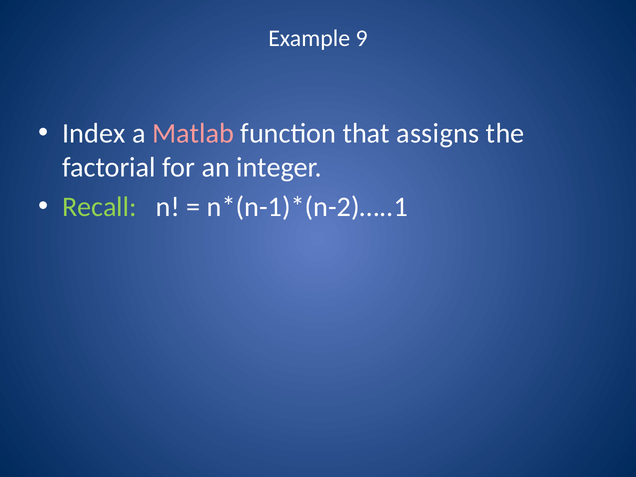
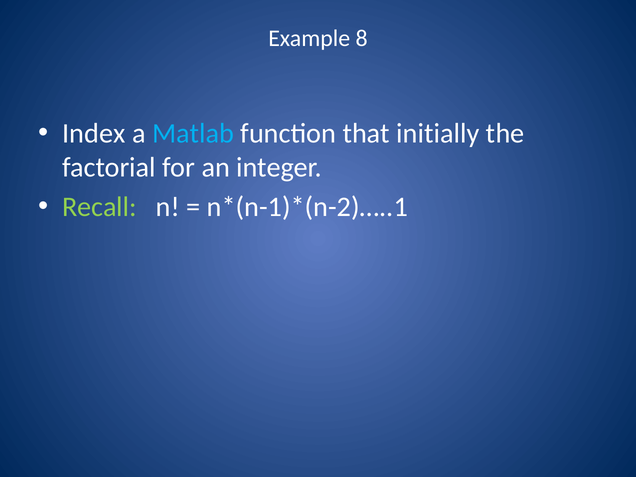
9: 9 -> 8
Matlab colour: pink -> light blue
assigns: assigns -> initially
